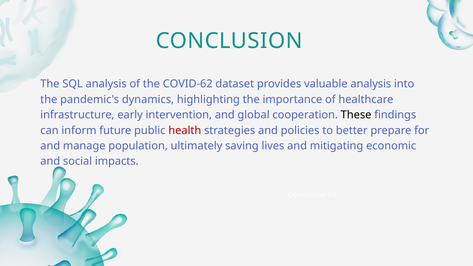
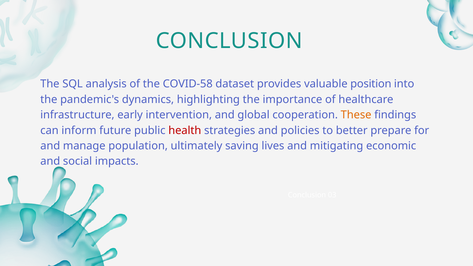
COVID-62: COVID-62 -> COVID-58
valuable analysis: analysis -> position
These colour: black -> orange
